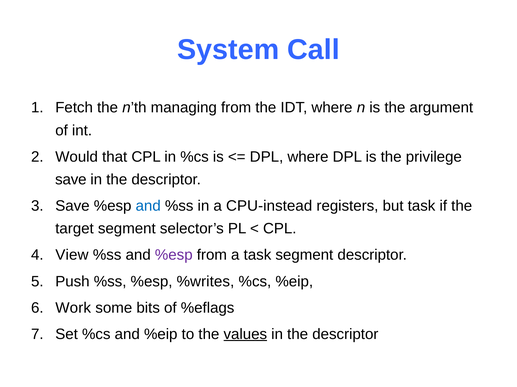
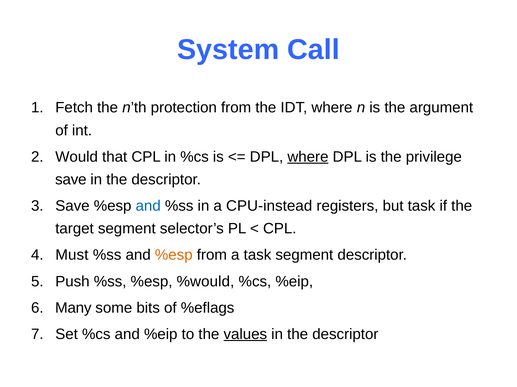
managing: managing -> protection
where at (308, 157) underline: none -> present
View: View -> Must
%esp at (174, 256) colour: purple -> orange
%writes: %writes -> %would
Work: Work -> Many
